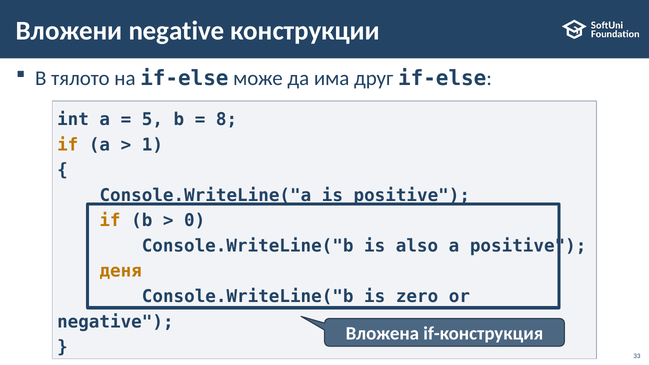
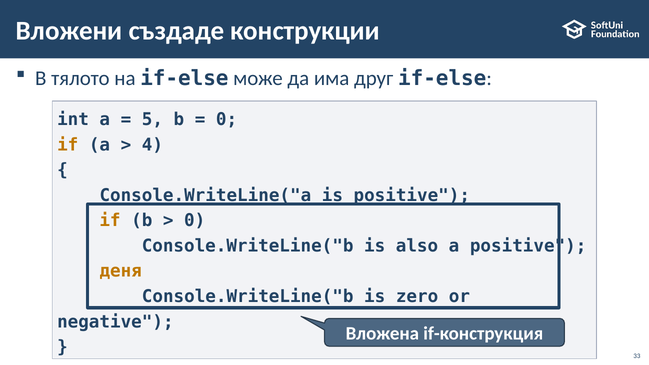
Вложени negative: negative -> създаде
8 at (227, 119): 8 -> 0
1: 1 -> 4
